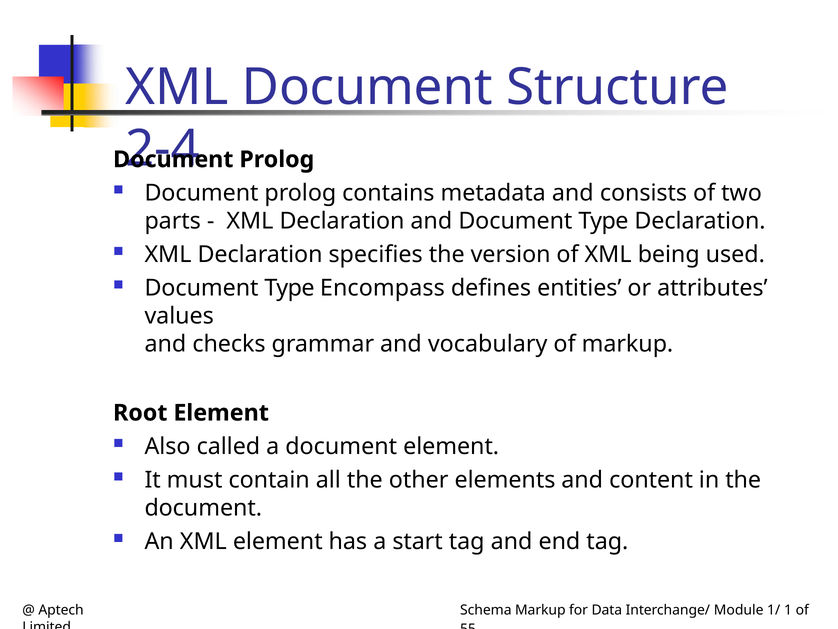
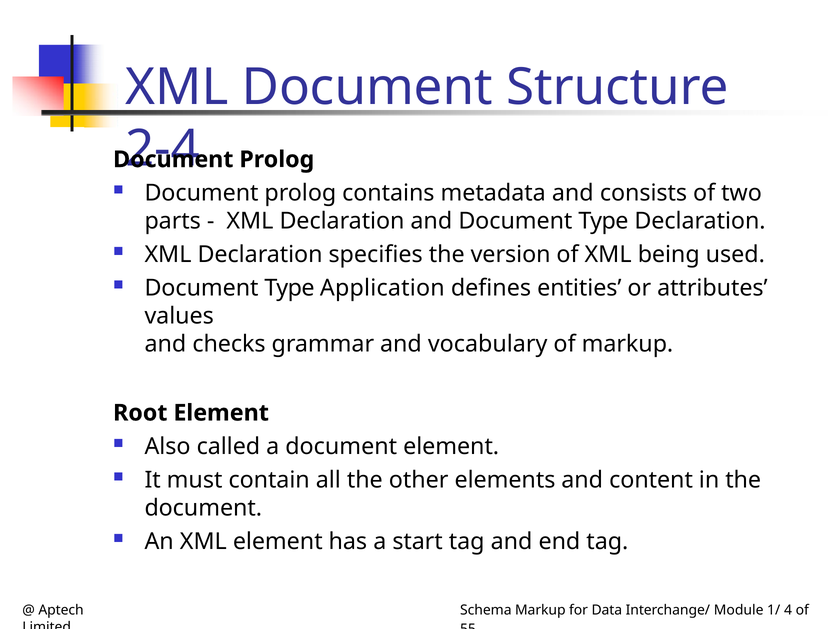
Encompass: Encompass -> Application
1: 1 -> 4
